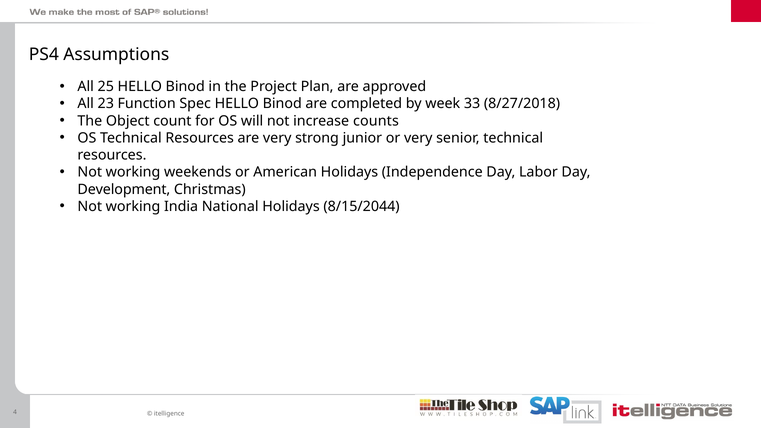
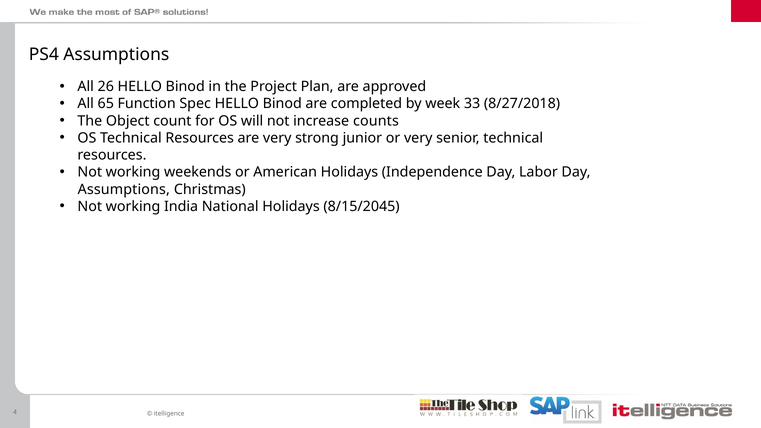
25: 25 -> 26
23: 23 -> 65
Development at (124, 189): Development -> Assumptions
8/15/2044: 8/15/2044 -> 8/15/2045
